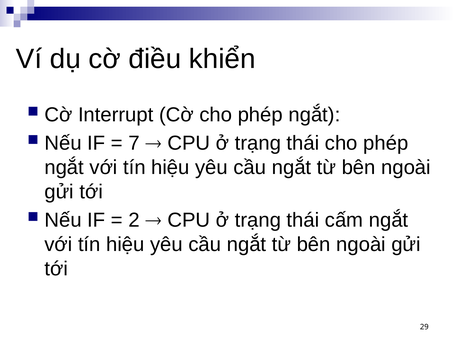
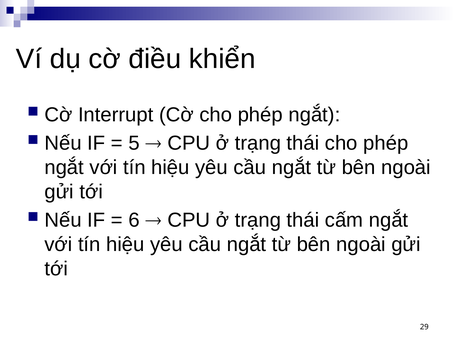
7: 7 -> 5
2: 2 -> 6
